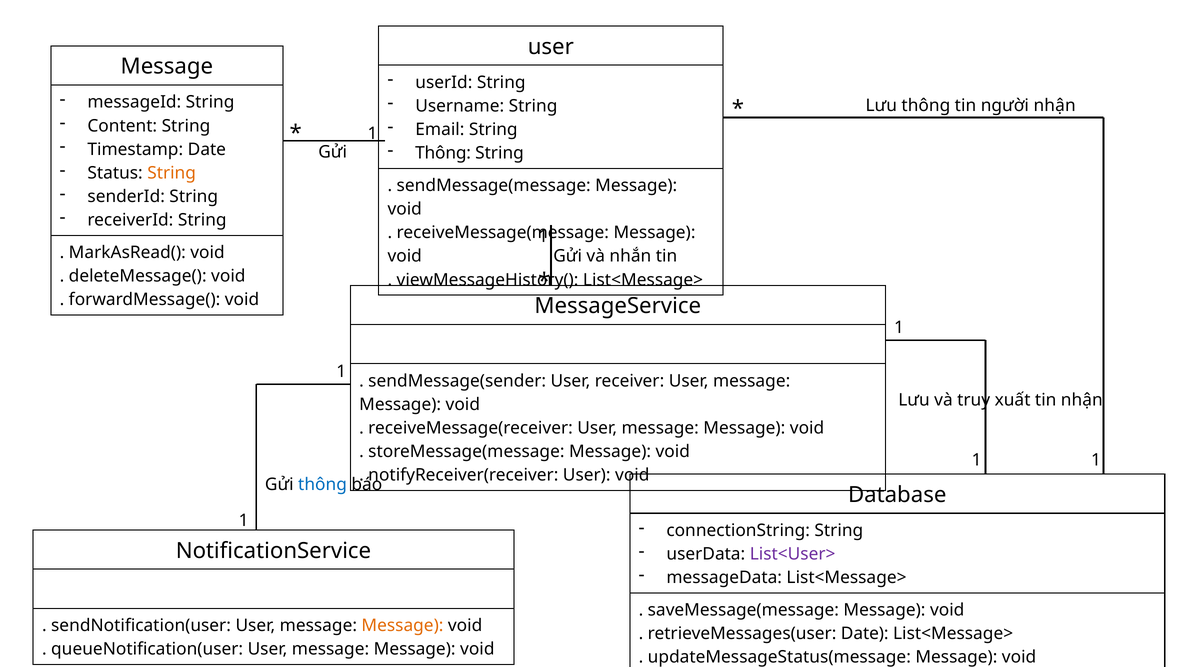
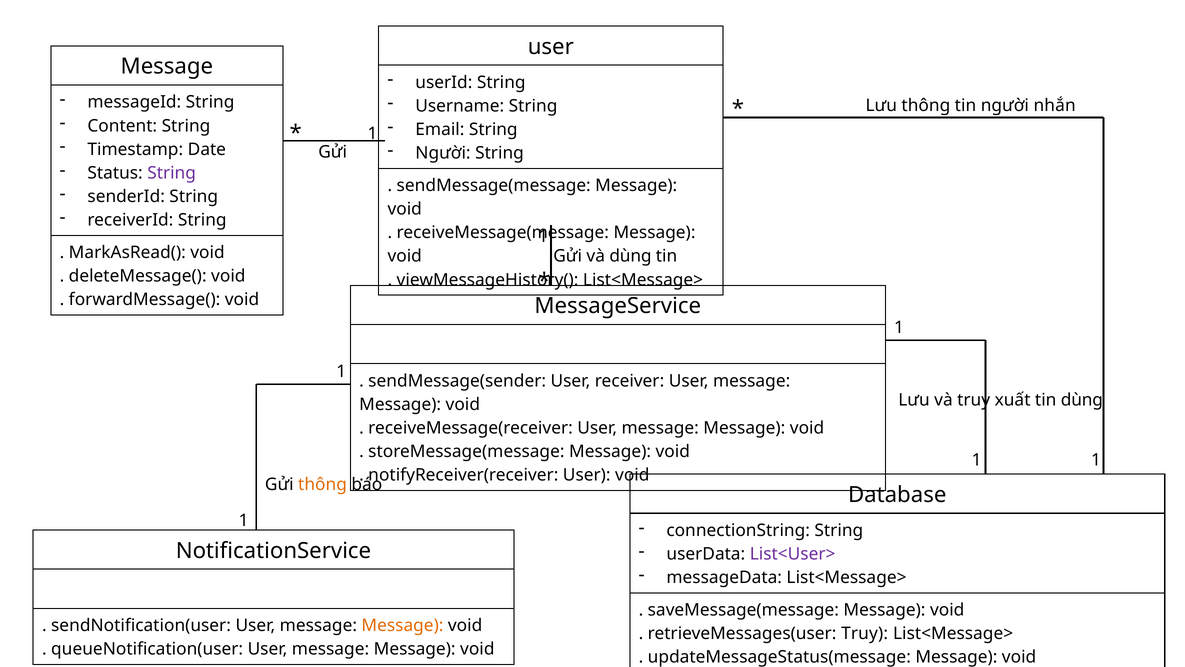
người nhận: nhận -> nhắn
Thông at (443, 153): Thông -> Người
String at (172, 173) colour: orange -> purple
và nhắn: nhắn -> dùng
tin nhận: nhận -> dùng
thông at (323, 484) colour: blue -> orange
retrieveMessages(user Date: Date -> Truy
